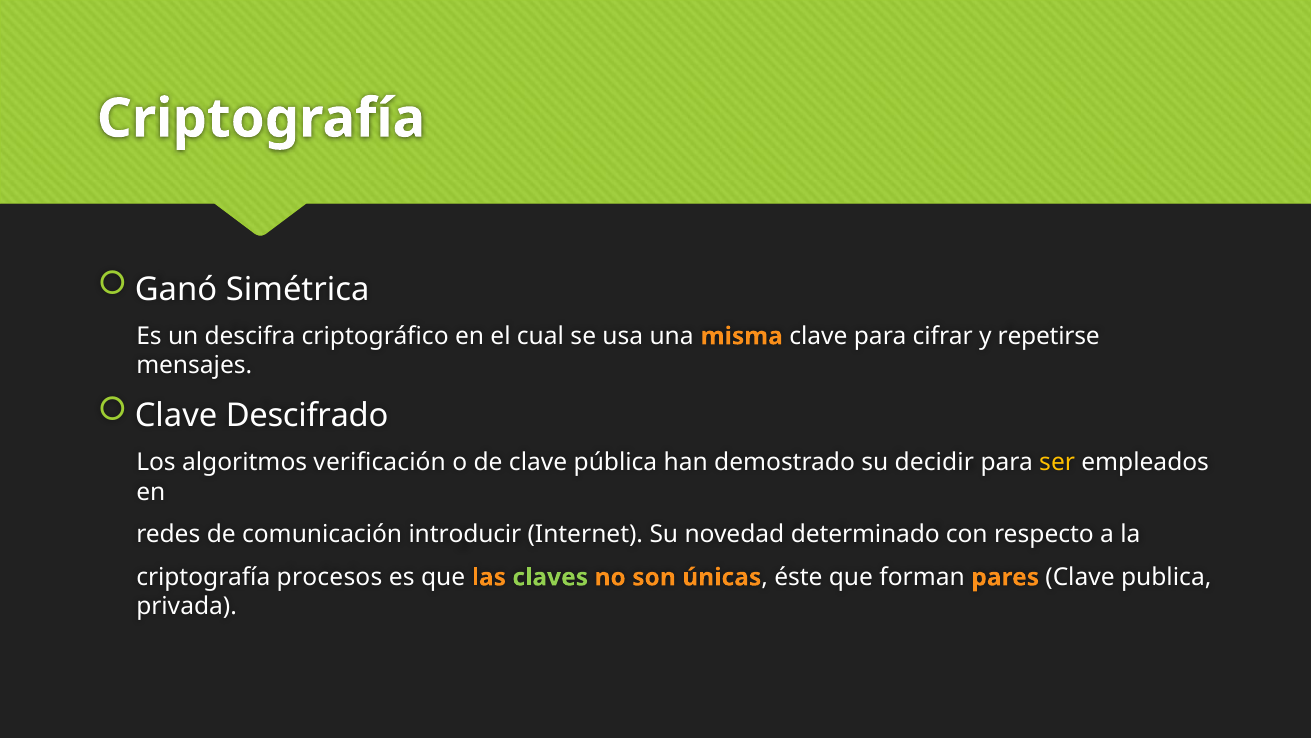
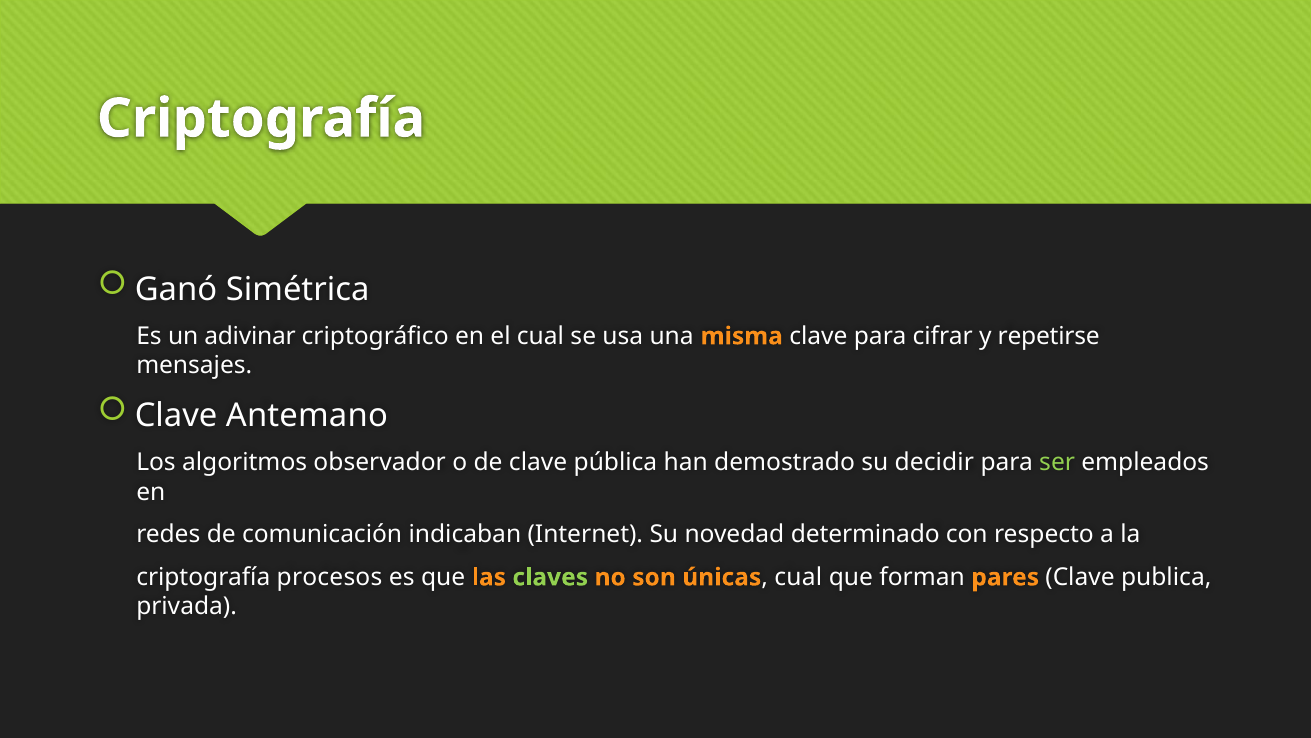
descifra: descifra -> adivinar
Descifrado: Descifrado -> Antemano
verificación: verificación -> observador
ser colour: yellow -> light green
introducir: introducir -> indicaban
éste at (798, 577): éste -> cual
